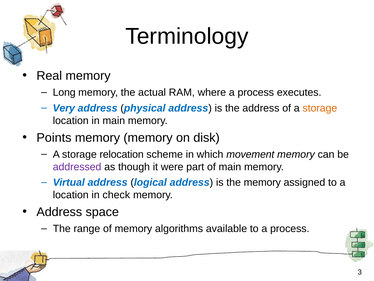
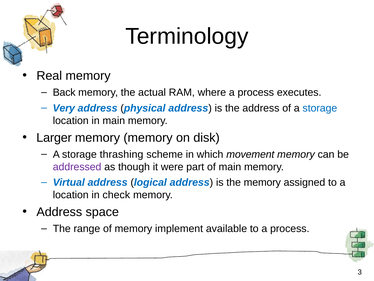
Long: Long -> Back
storage at (320, 108) colour: orange -> blue
Points: Points -> Larger
relocation: relocation -> thrashing
algorithms: algorithms -> implement
